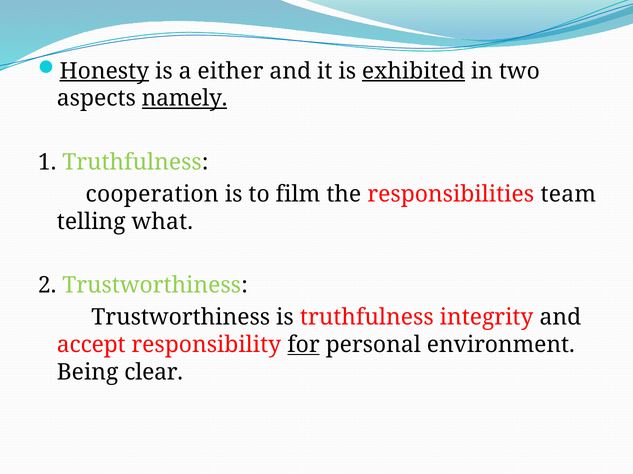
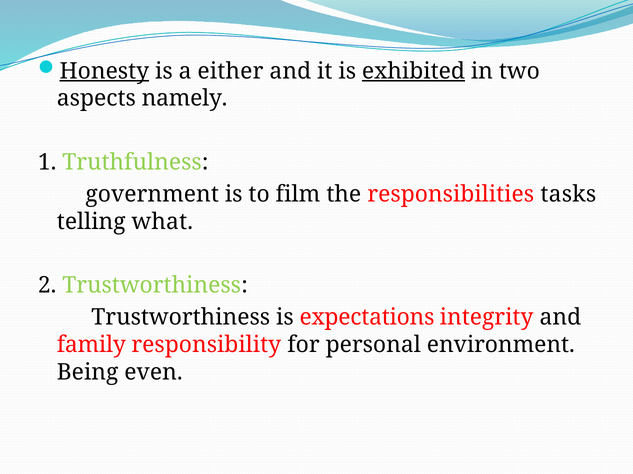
namely underline: present -> none
cooperation: cooperation -> government
team: team -> tasks
is truthfulness: truthfulness -> expectations
accept: accept -> family
for underline: present -> none
clear: clear -> even
